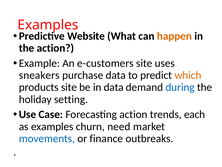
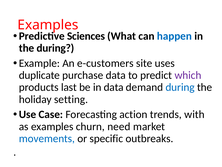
Website: Website -> Sciences
happen colour: orange -> blue
the action: action -> during
sneakers: sneakers -> duplicate
which colour: orange -> purple
products site: site -> last
each: each -> with
finance: finance -> specific
